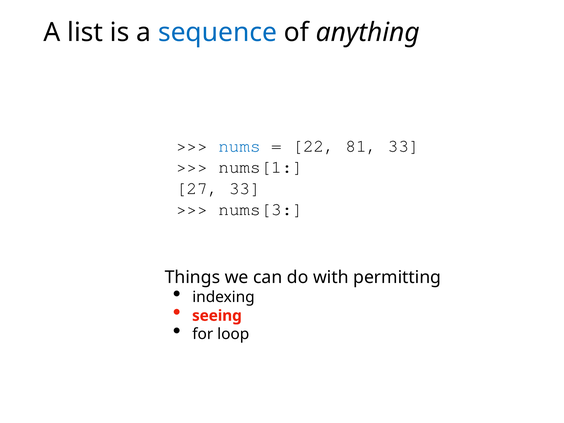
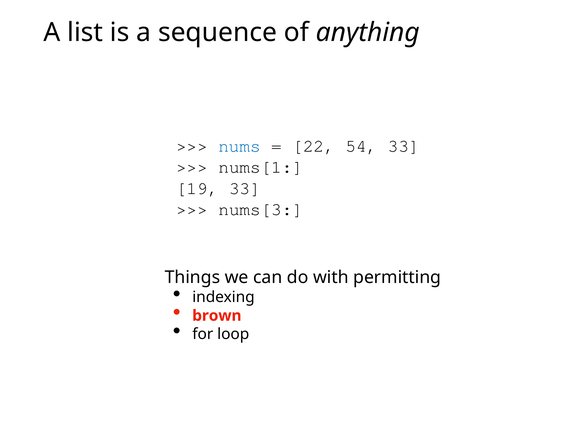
sequence colour: blue -> black
81: 81 -> 54
27: 27 -> 19
seeing: seeing -> brown
